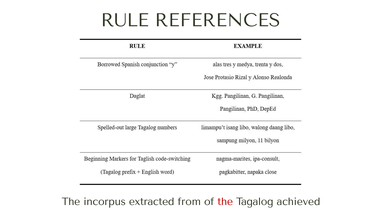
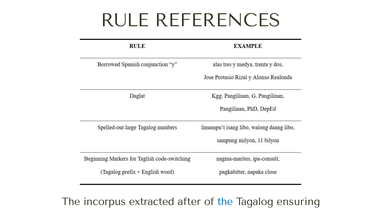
from: from -> after
the at (225, 202) colour: red -> blue
achieved: achieved -> ensuring
